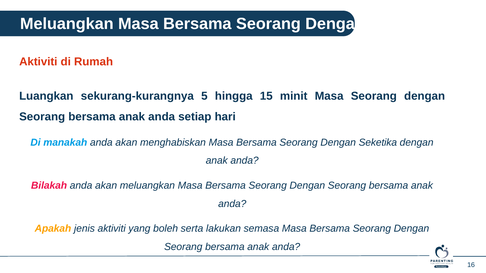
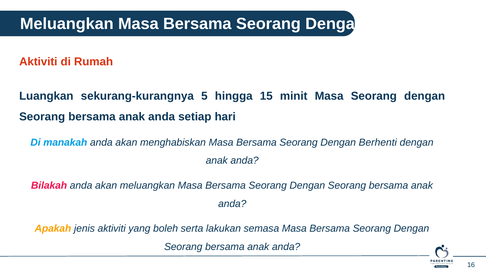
Seketika: Seketika -> Berhenti
